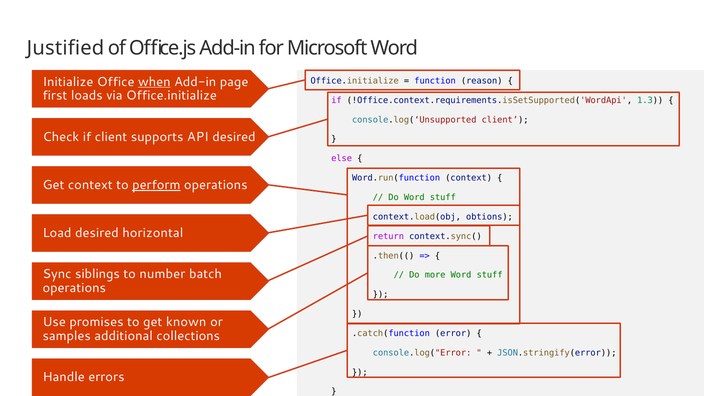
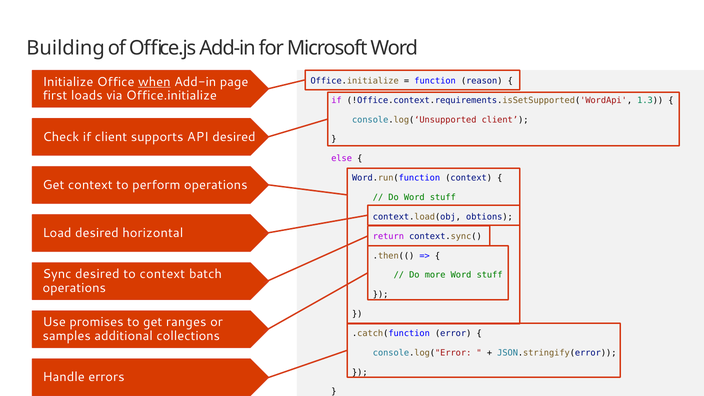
Justified: Justified -> Building
perform underline: present -> none
Sync siblings: siblings -> desired
to number: number -> context
known: known -> ranges
